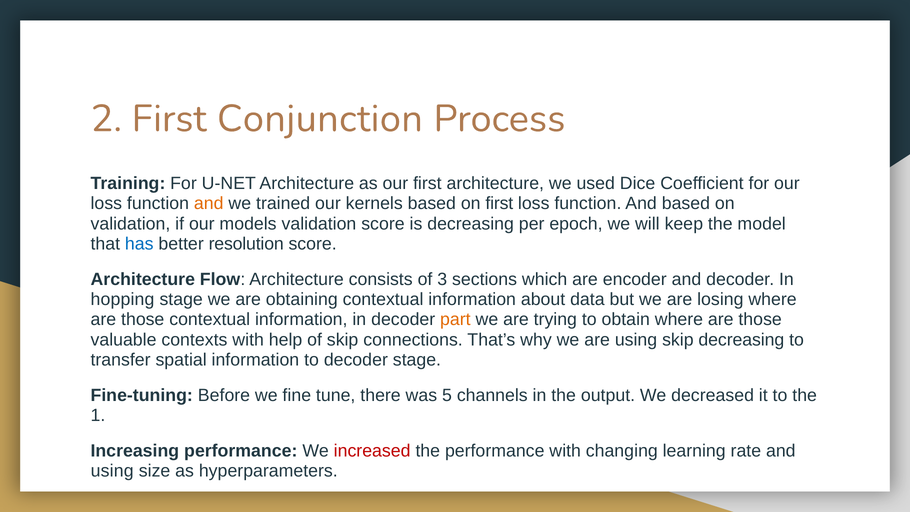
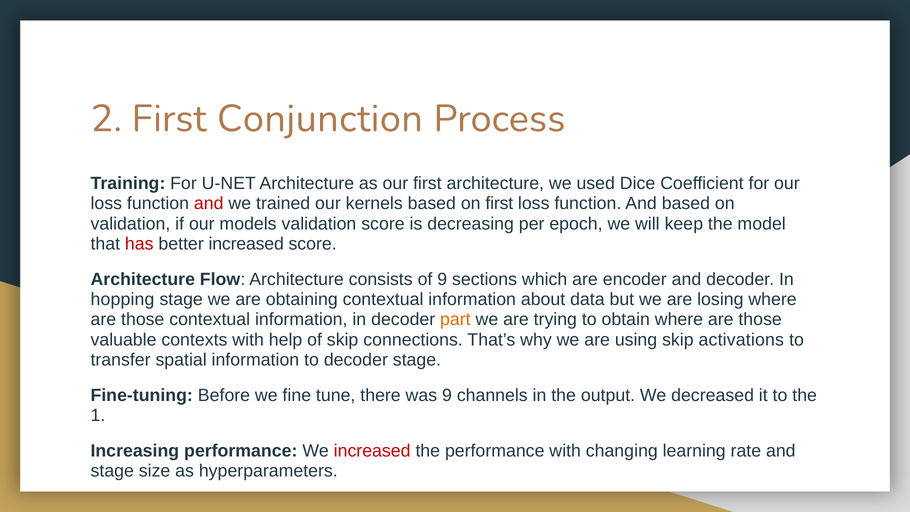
and at (209, 204) colour: orange -> red
has colour: blue -> red
better resolution: resolution -> increased
of 3: 3 -> 9
skip decreasing: decreasing -> activations
was 5: 5 -> 9
using at (112, 471): using -> stage
